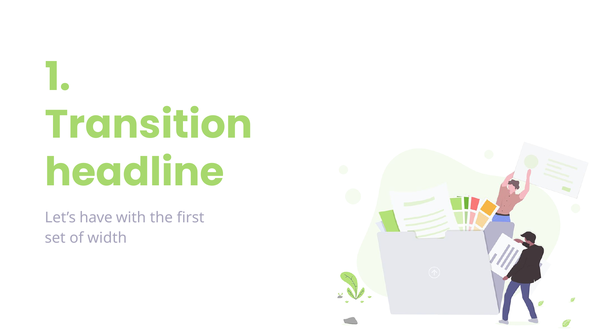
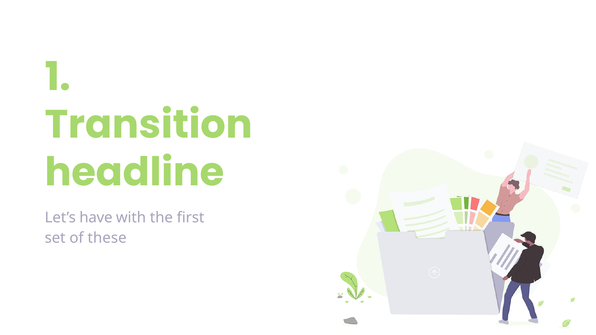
width: width -> these
